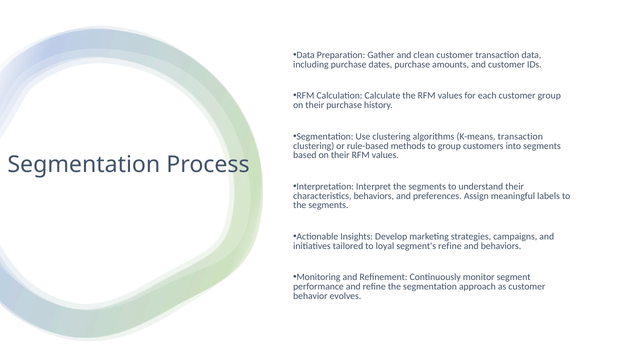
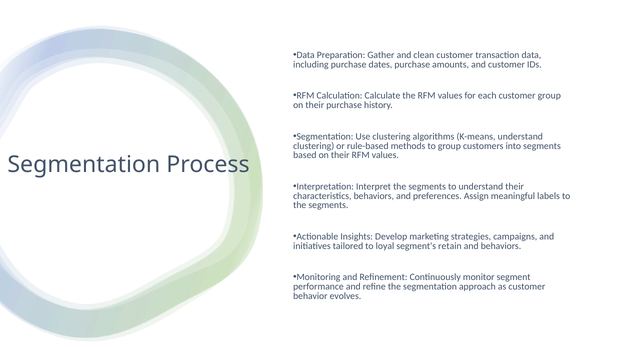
K-means transaction: transaction -> understand
segment's refine: refine -> retain
